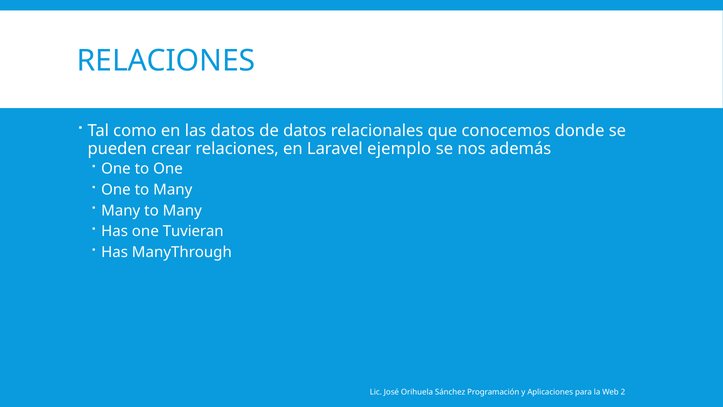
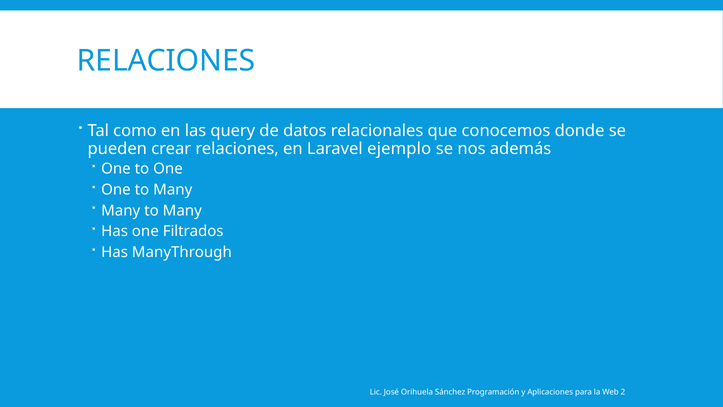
las datos: datos -> query
Tuvieran: Tuvieran -> Filtrados
